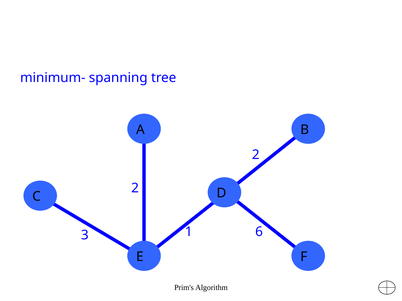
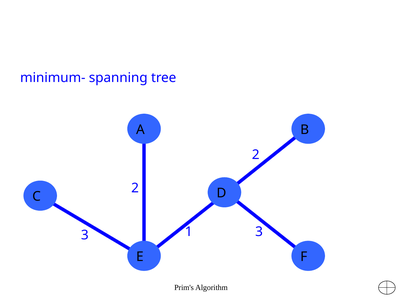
1 6: 6 -> 3
